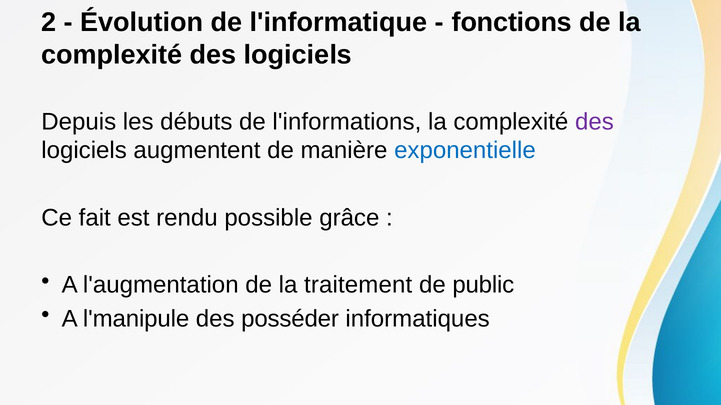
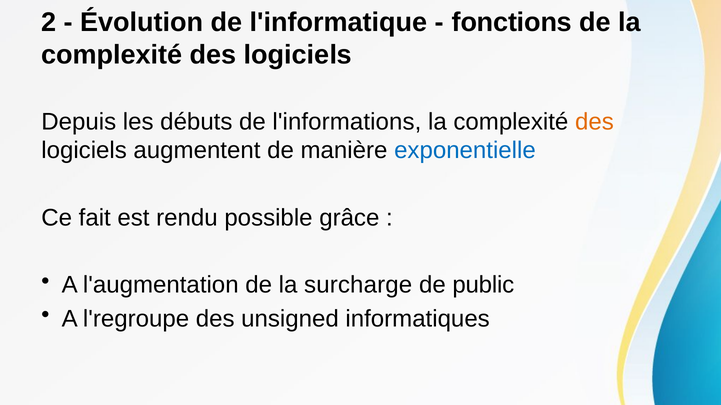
des at (594, 122) colour: purple -> orange
traitement: traitement -> surcharge
l'manipule: l'manipule -> l'regroupe
posséder: posséder -> unsigned
